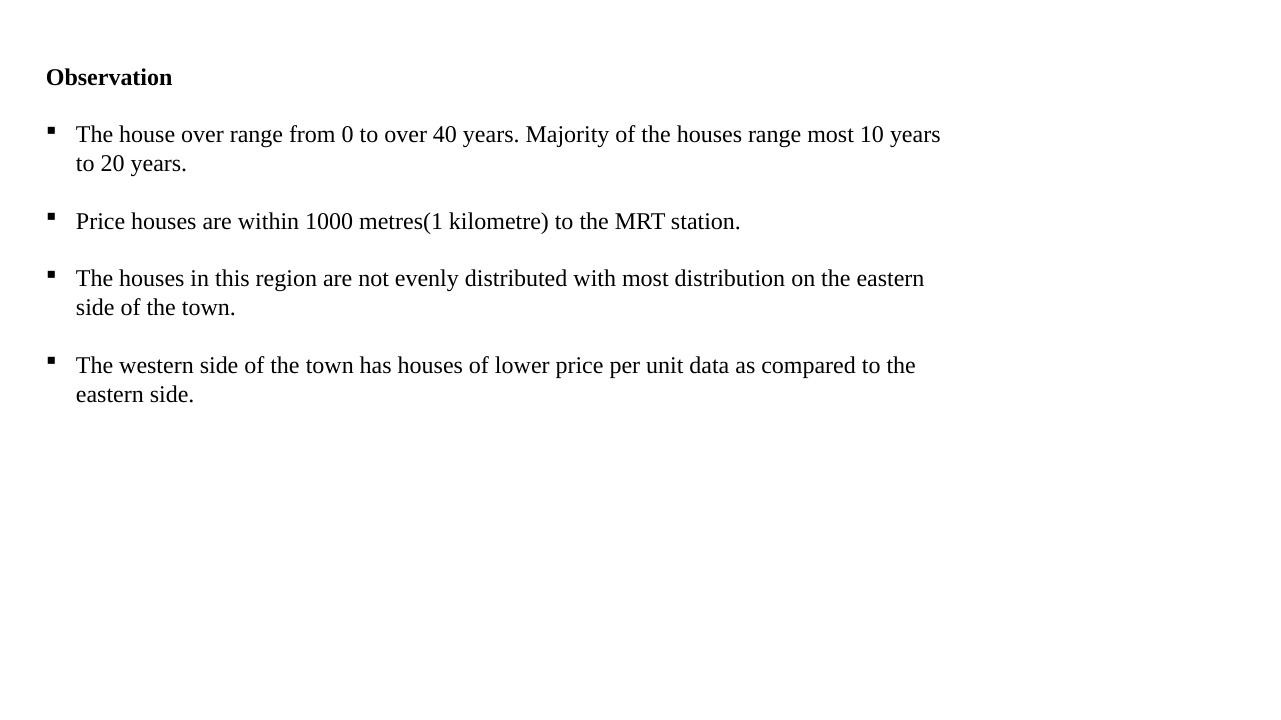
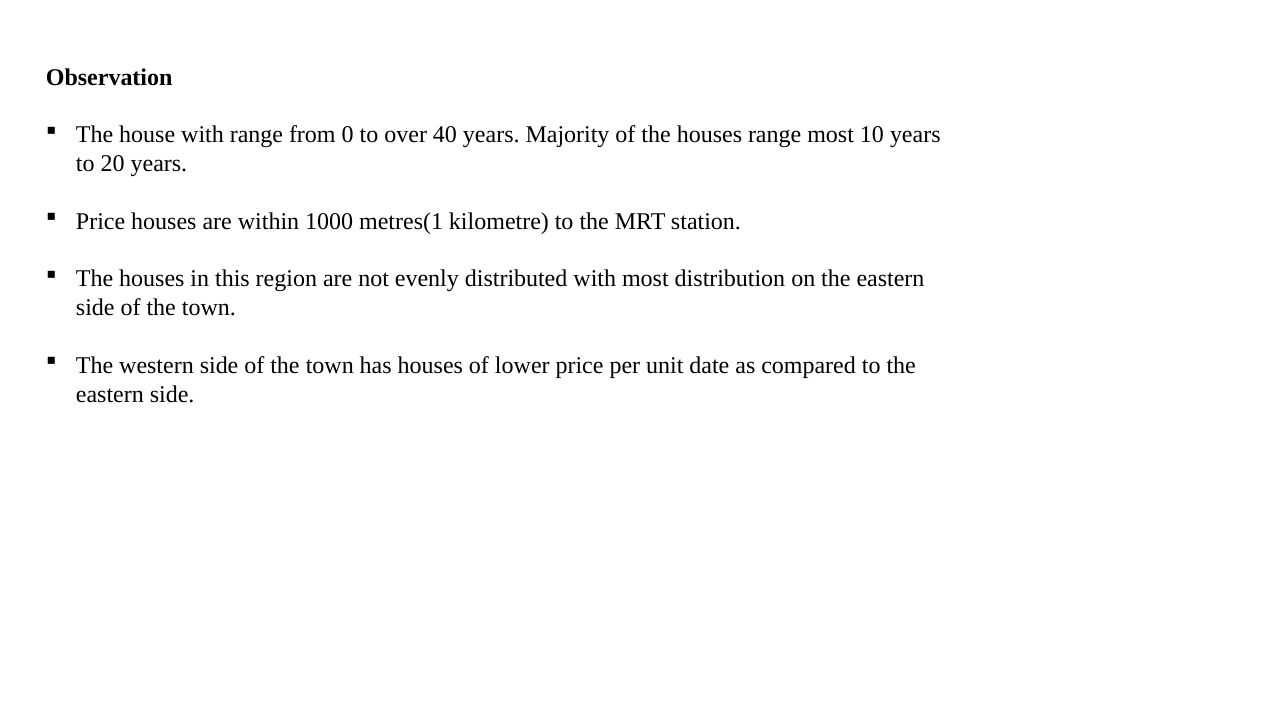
house over: over -> with
data: data -> date
